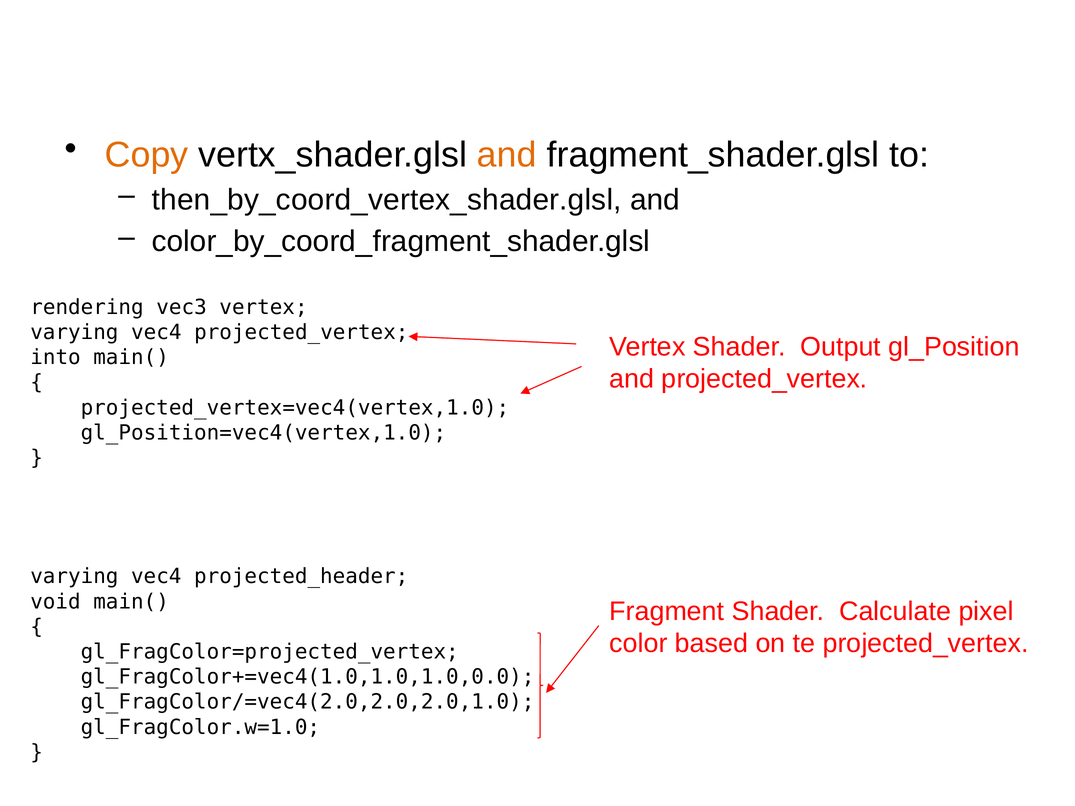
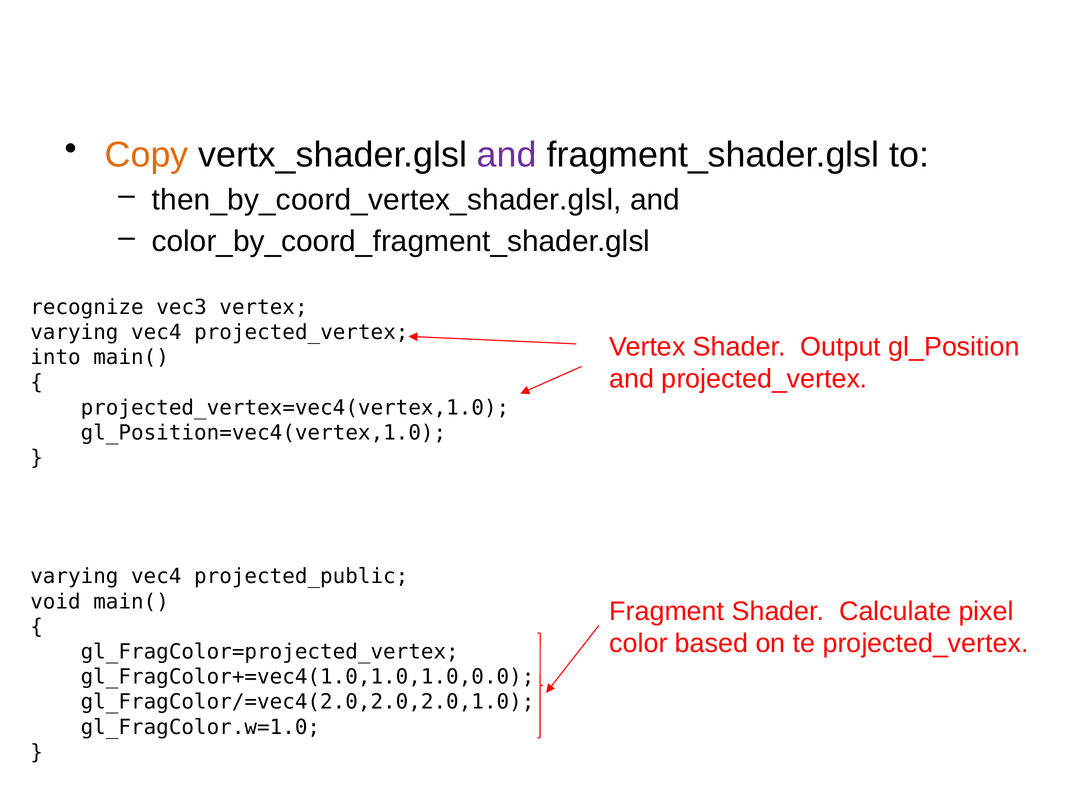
and at (507, 155) colour: orange -> purple
rendering: rendering -> recognize
projected_header: projected_header -> projected_public
